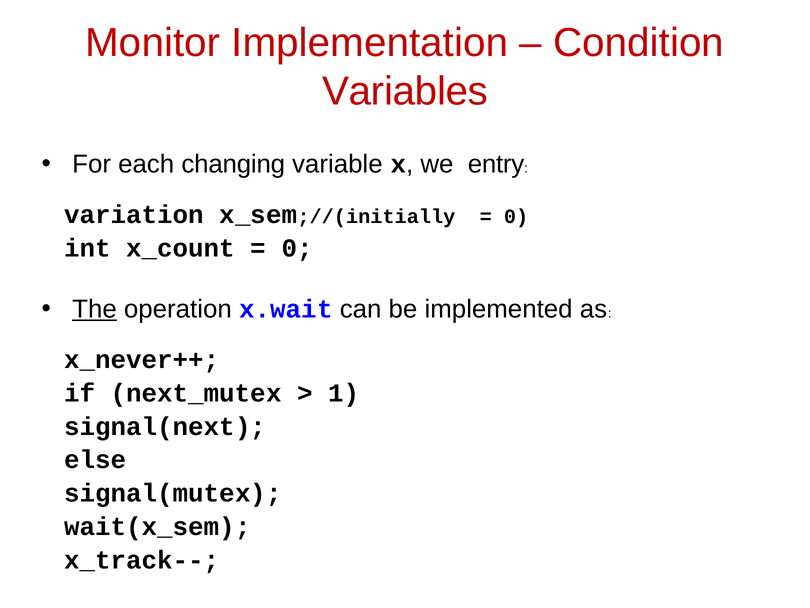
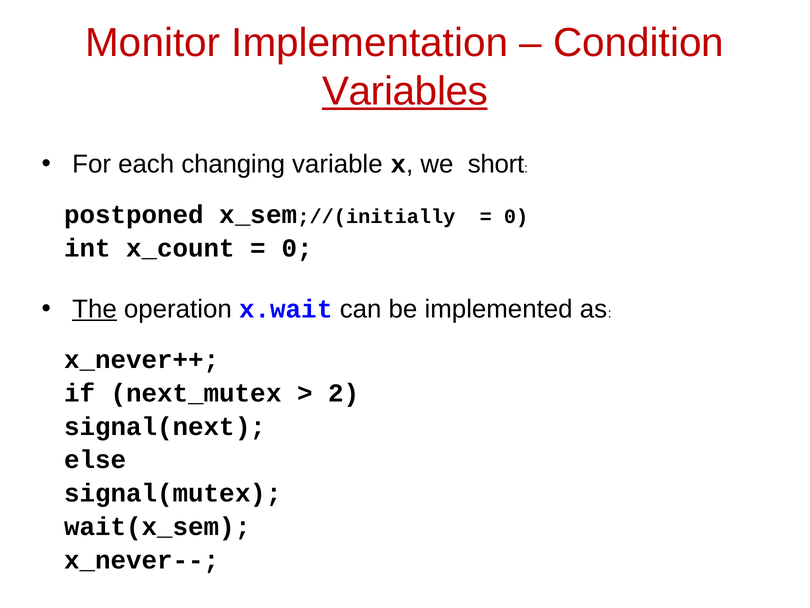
Variables underline: none -> present
entry: entry -> short
variation: variation -> postponed
1: 1 -> 2
x_track--: x_track-- -> x_never--
